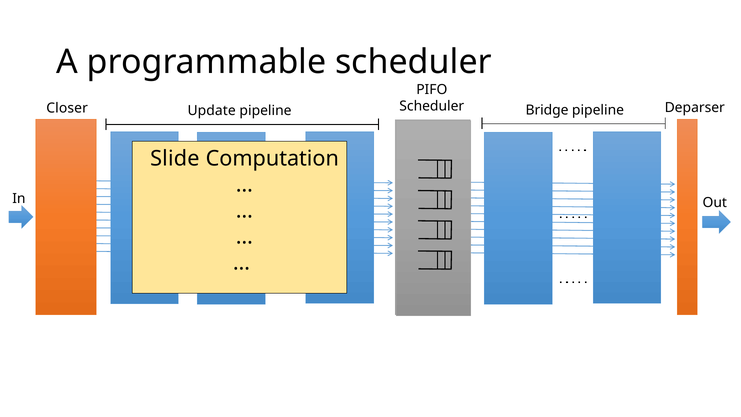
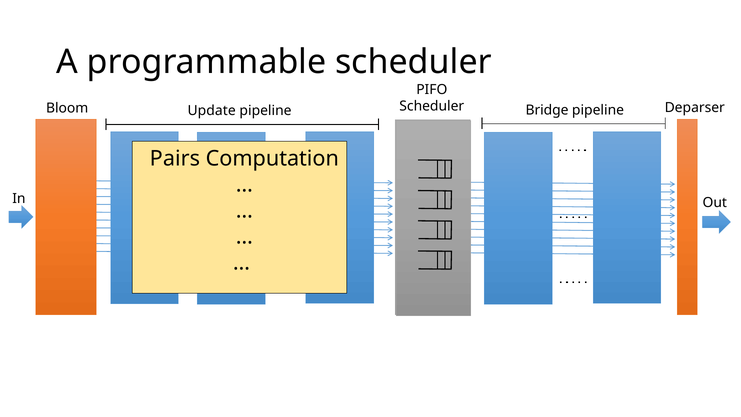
Closer: Closer -> Bloom
Slide: Slide -> Pairs
